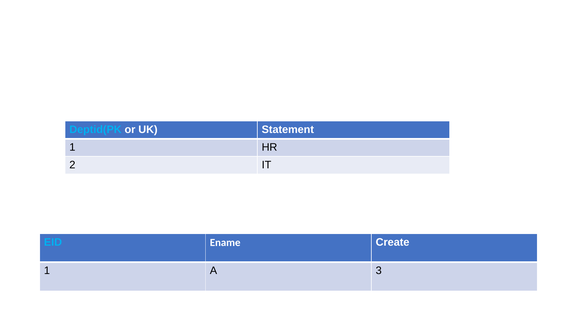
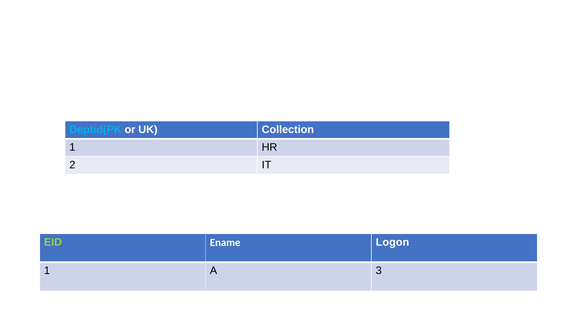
Statement: Statement -> Collection
EID colour: light blue -> light green
Create: Create -> Logon
